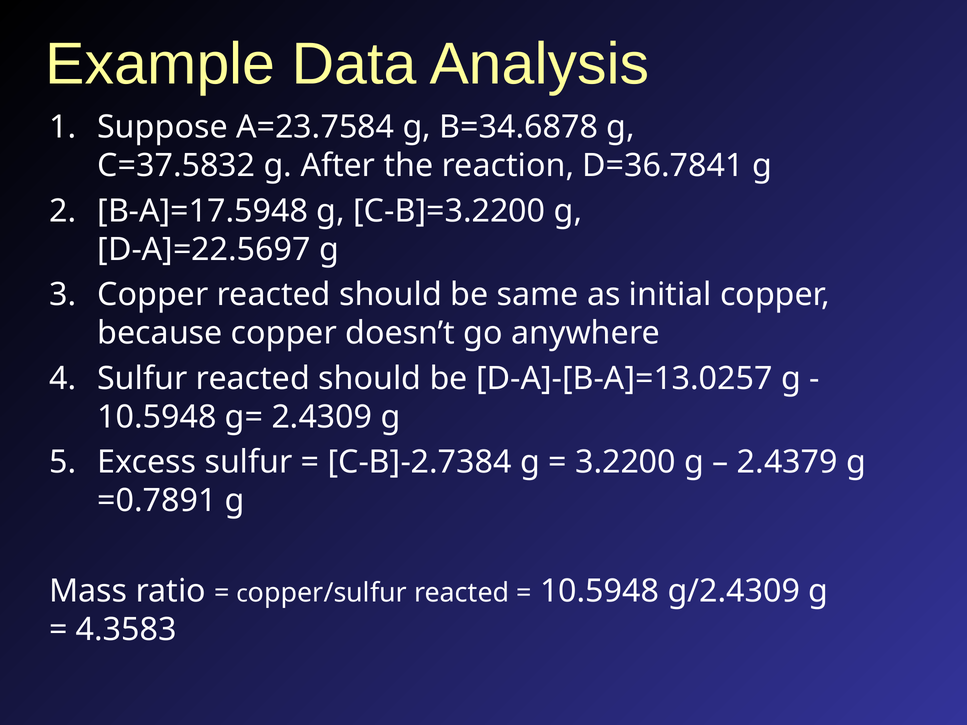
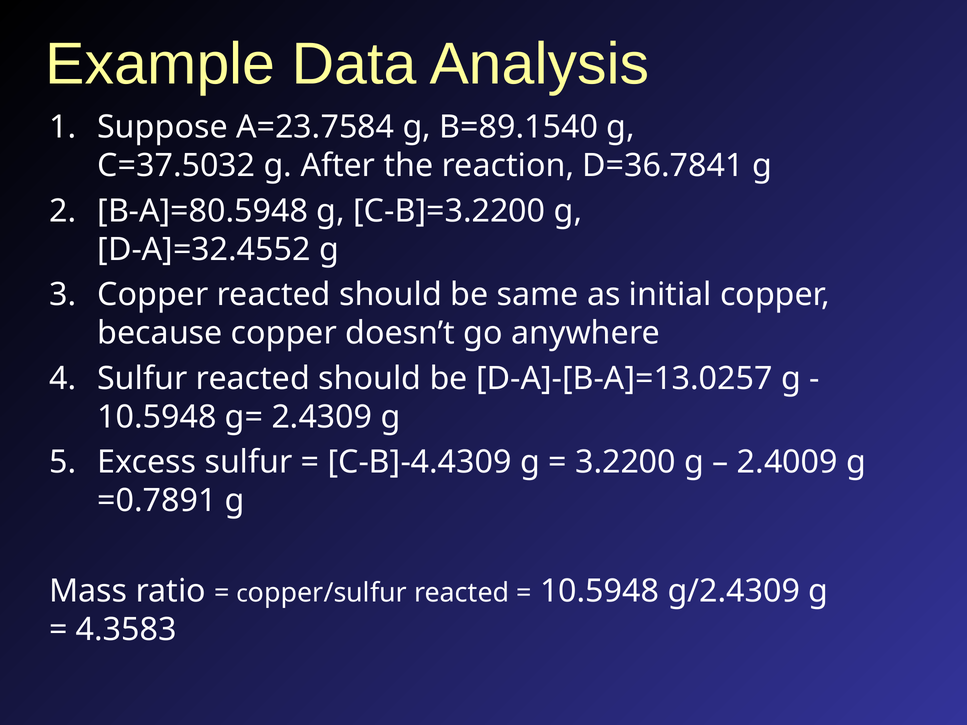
B=34.6878: B=34.6878 -> B=89.1540
C=37.5832: C=37.5832 -> C=37.5032
B-A]=17.5948: B-A]=17.5948 -> B-A]=80.5948
D-A]=22.5697: D-A]=22.5697 -> D-A]=32.4552
C-B]-2.7384: C-B]-2.7384 -> C-B]-4.4309
2.4379: 2.4379 -> 2.4009
